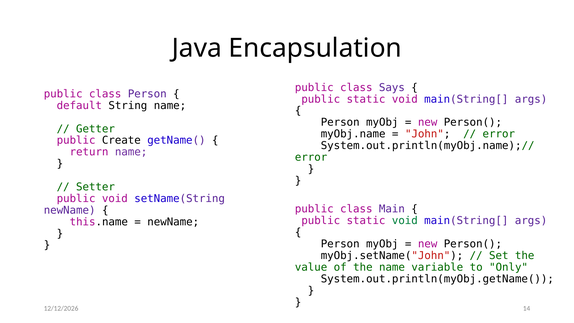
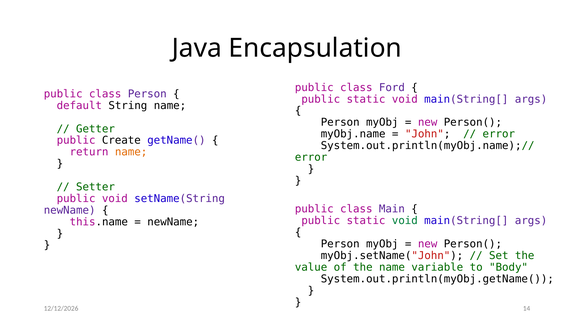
Says: Says -> Ford
name at (131, 152) colour: purple -> orange
Only: Only -> Body
